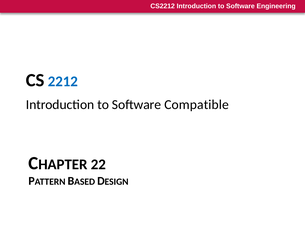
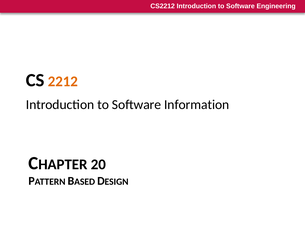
2212 colour: blue -> orange
Compatible: Compatible -> Information
22: 22 -> 20
